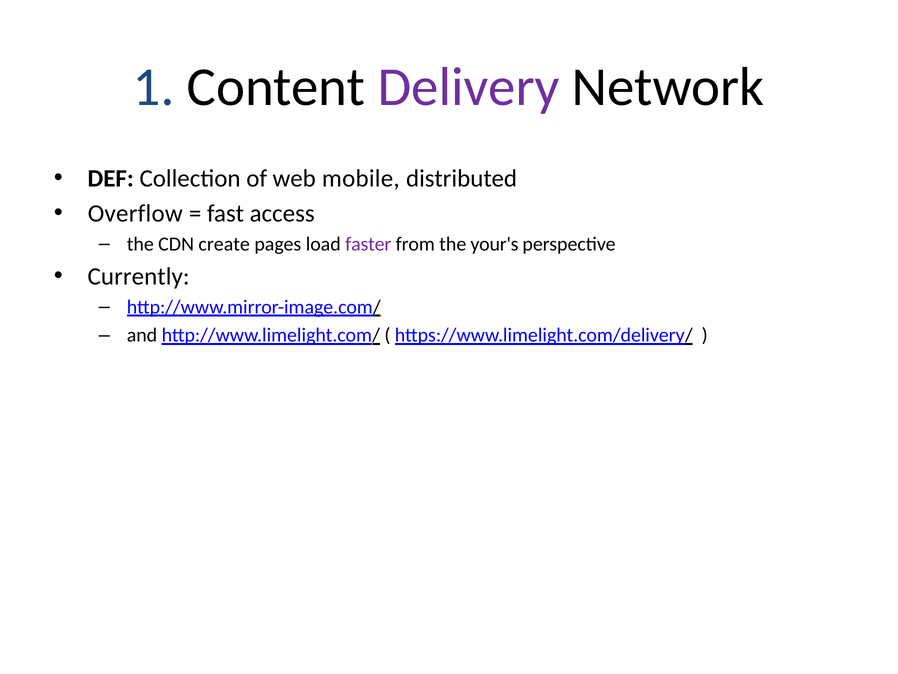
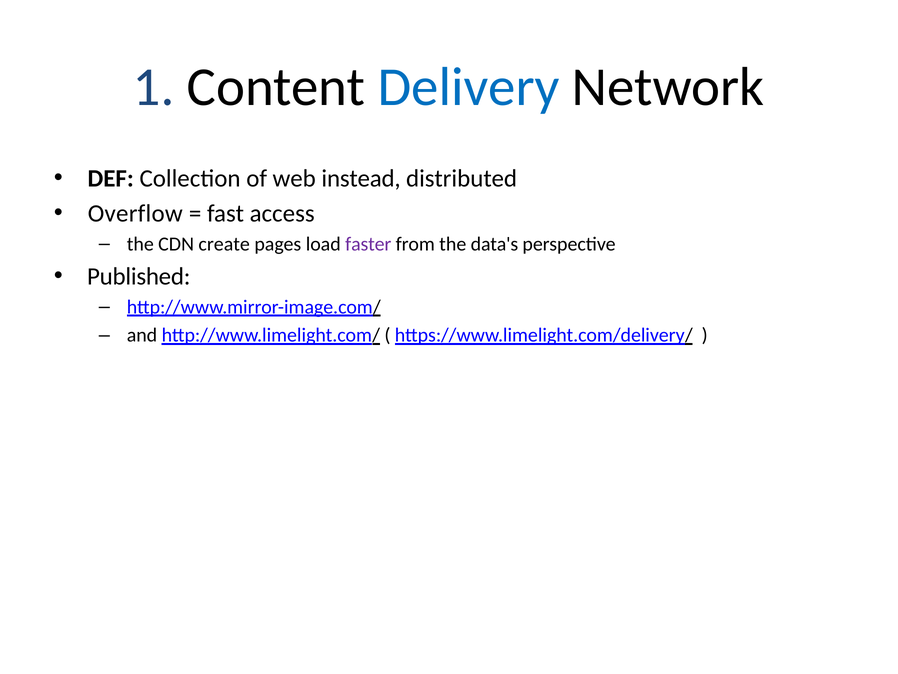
Delivery colour: purple -> blue
mobile: mobile -> instead
your's: your's -> data's
Currently: Currently -> Published
